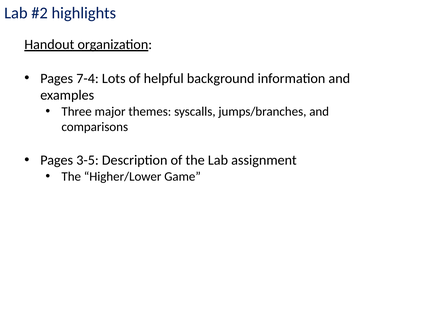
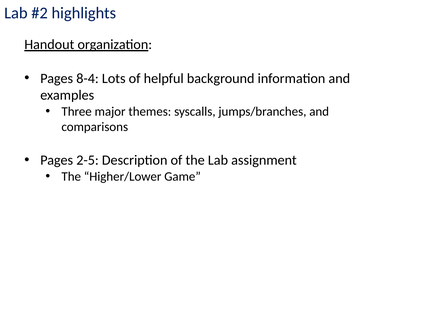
7-4: 7-4 -> 8-4
3-5: 3-5 -> 2-5
